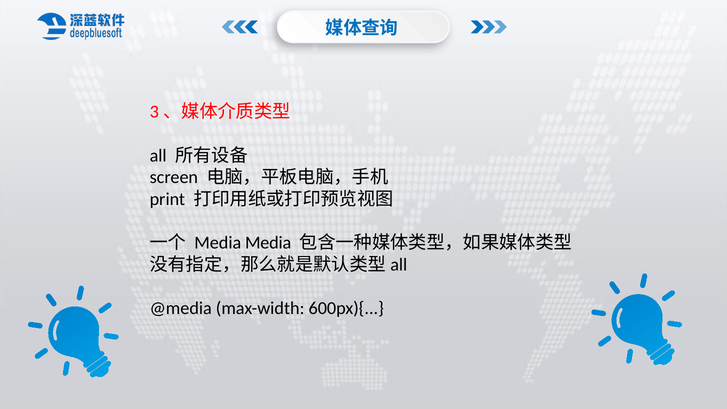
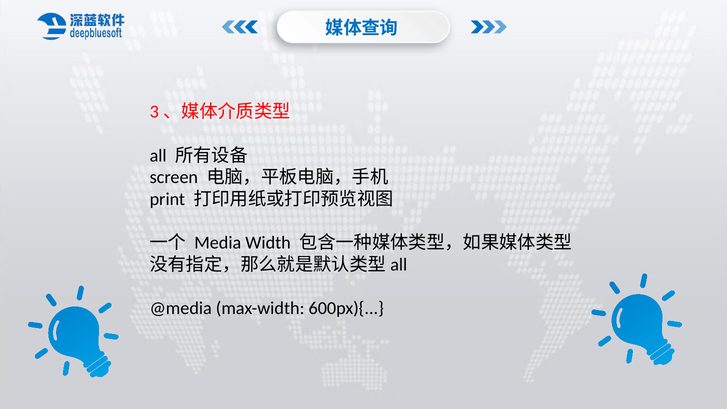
Media Media: Media -> Width
